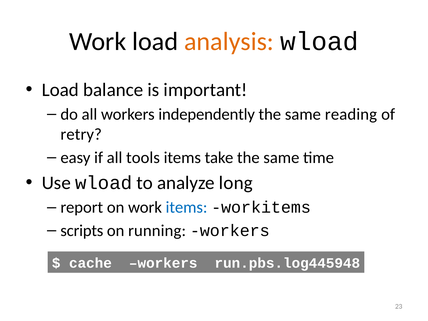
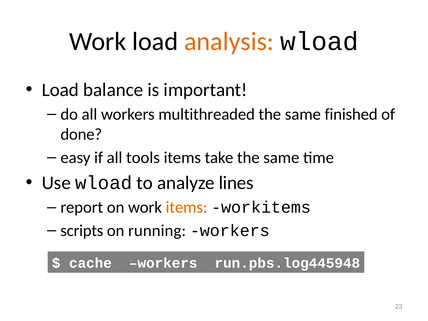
independently: independently -> multithreaded
reading: reading -> finished
retry: retry -> done
long: long -> lines
items at (187, 207) colour: blue -> orange
